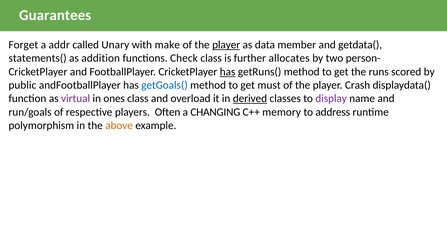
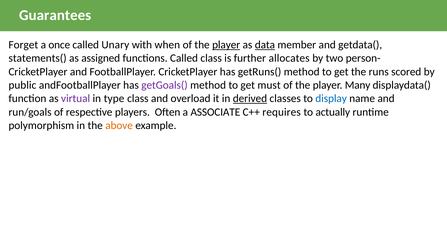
addr: addr -> once
make: make -> when
data underline: none -> present
addition: addition -> assigned
functions Check: Check -> Called
has at (228, 72) underline: present -> none
getGoals( colour: blue -> purple
Crash: Crash -> Many
ones: ones -> type
display colour: purple -> blue
CHANGING: CHANGING -> ASSOCIATE
memory: memory -> requires
address: address -> actually
